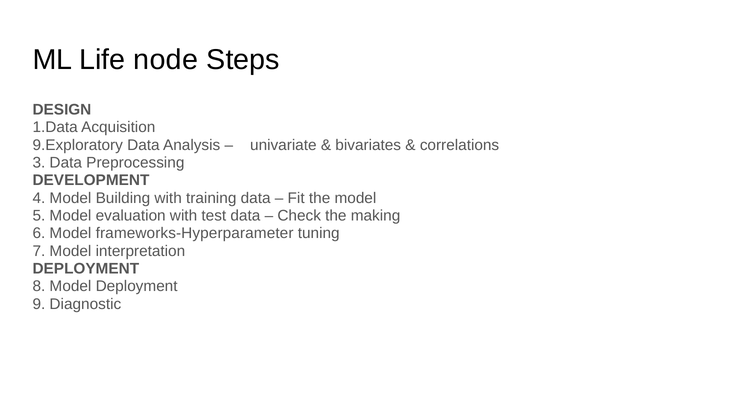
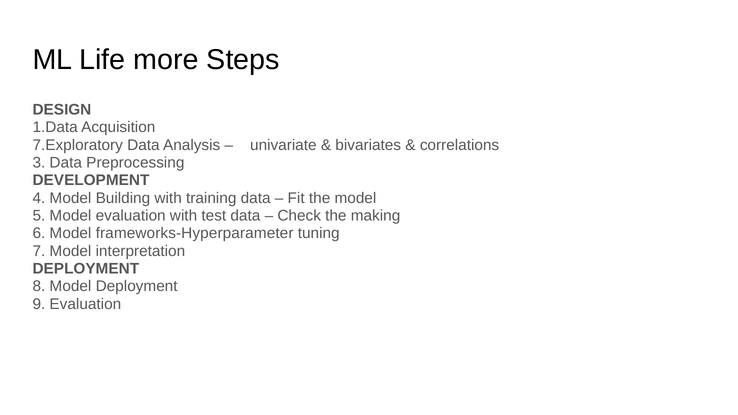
node: node -> more
9.Exploratory: 9.Exploratory -> 7.Exploratory
9 Diagnostic: Diagnostic -> Evaluation
